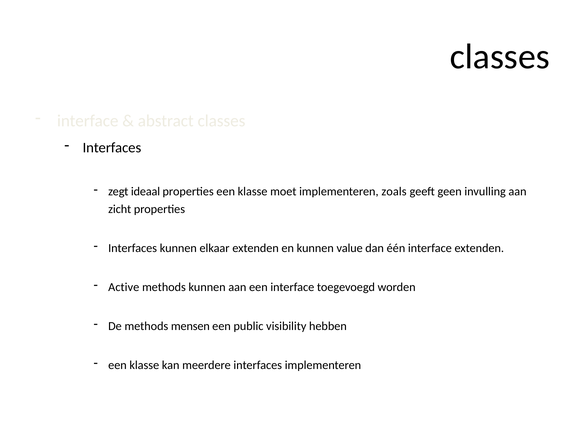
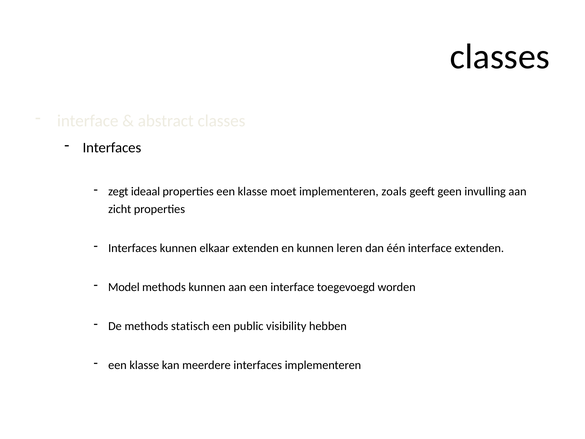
value: value -> leren
Active: Active -> Model
mensen: mensen -> statisch
